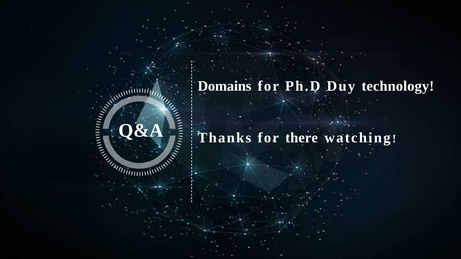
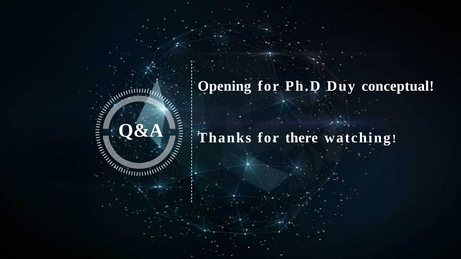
Domains: Domains -> Opening
technology: technology -> conceptual
